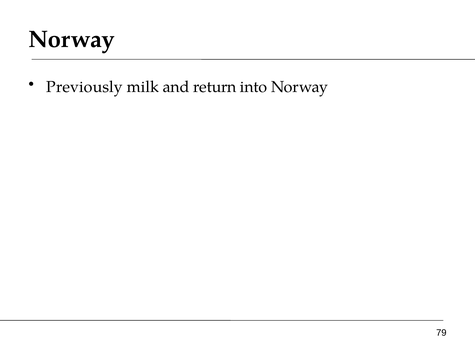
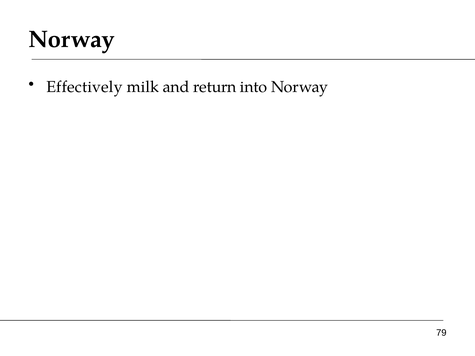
Previously: Previously -> Effectively
